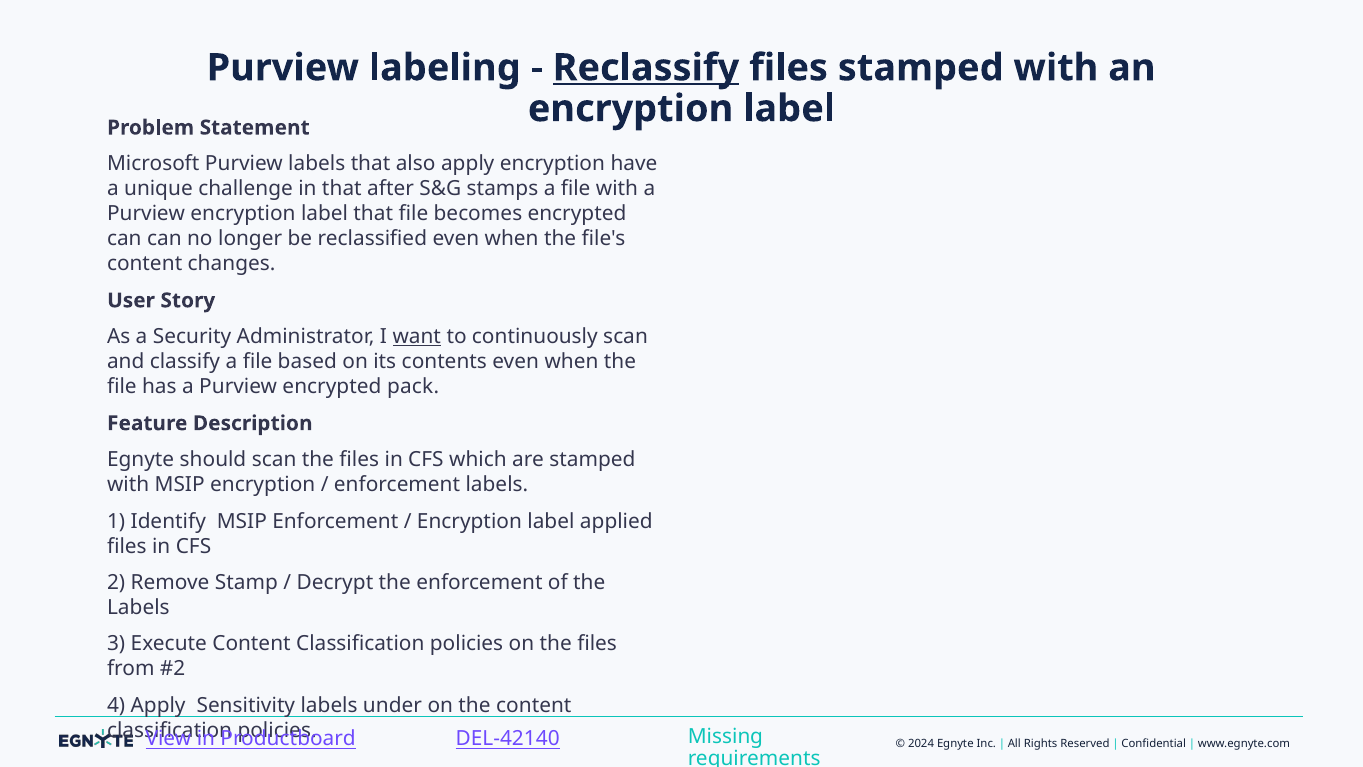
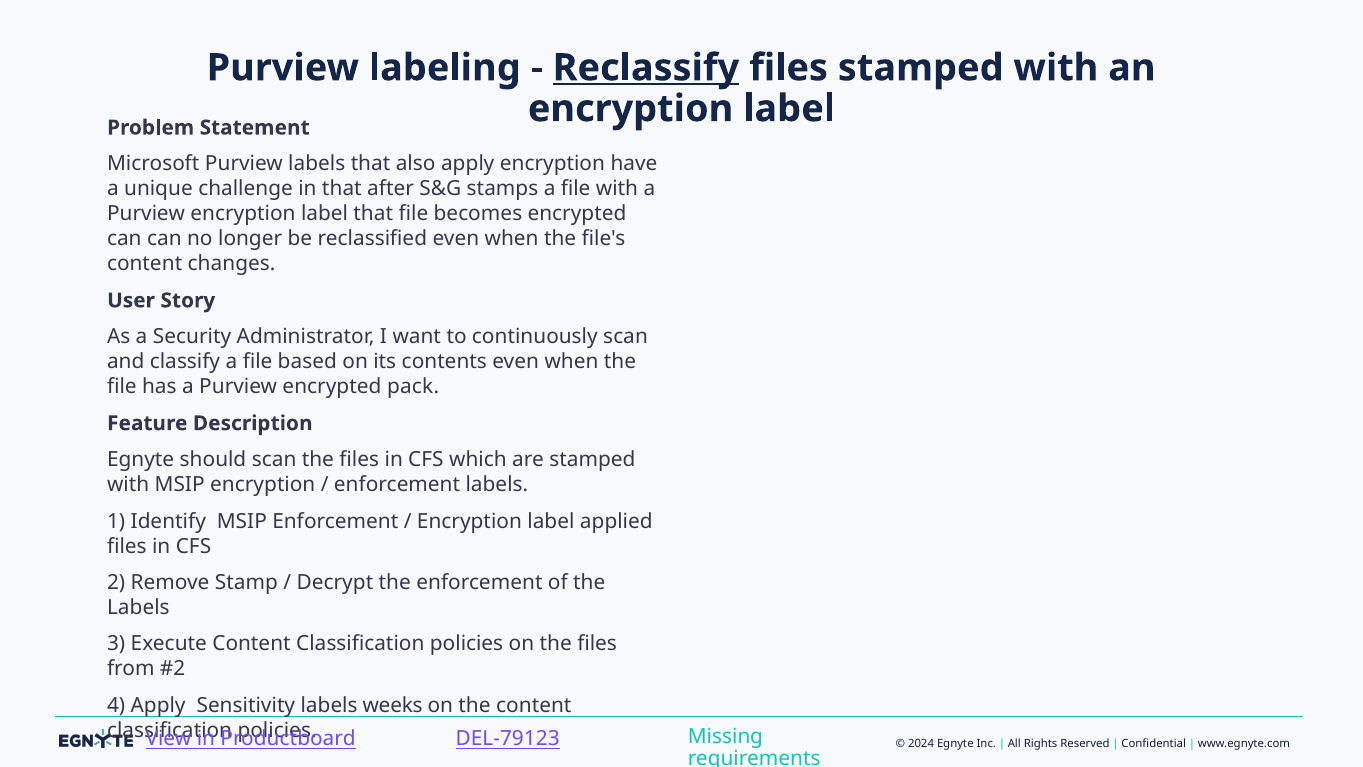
want underline: present -> none
under: under -> weeks
DEL-42140: DEL-42140 -> DEL-79123
